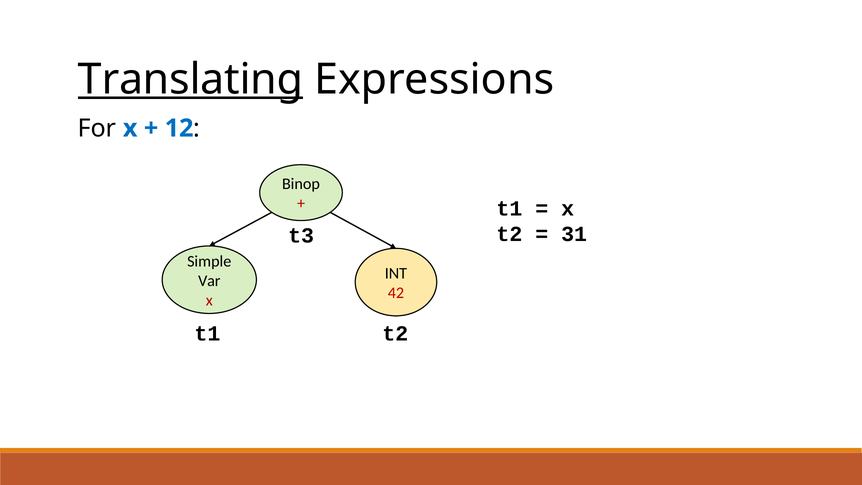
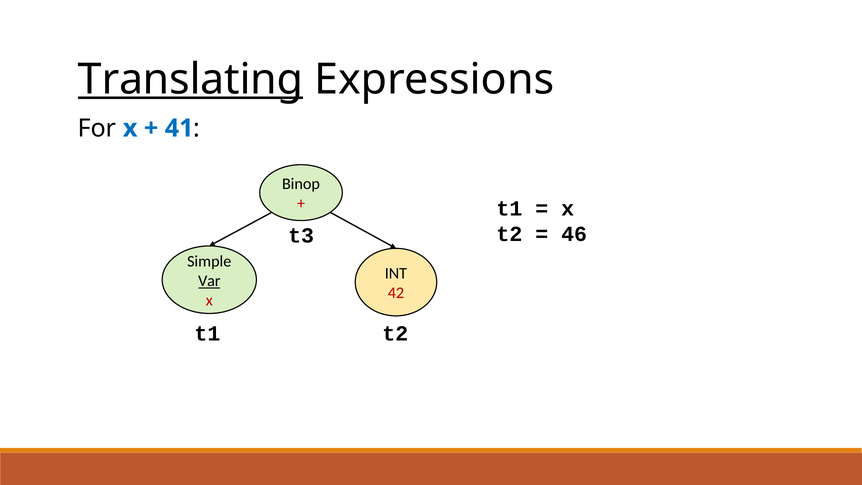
12: 12 -> 41
31: 31 -> 46
Var underline: none -> present
